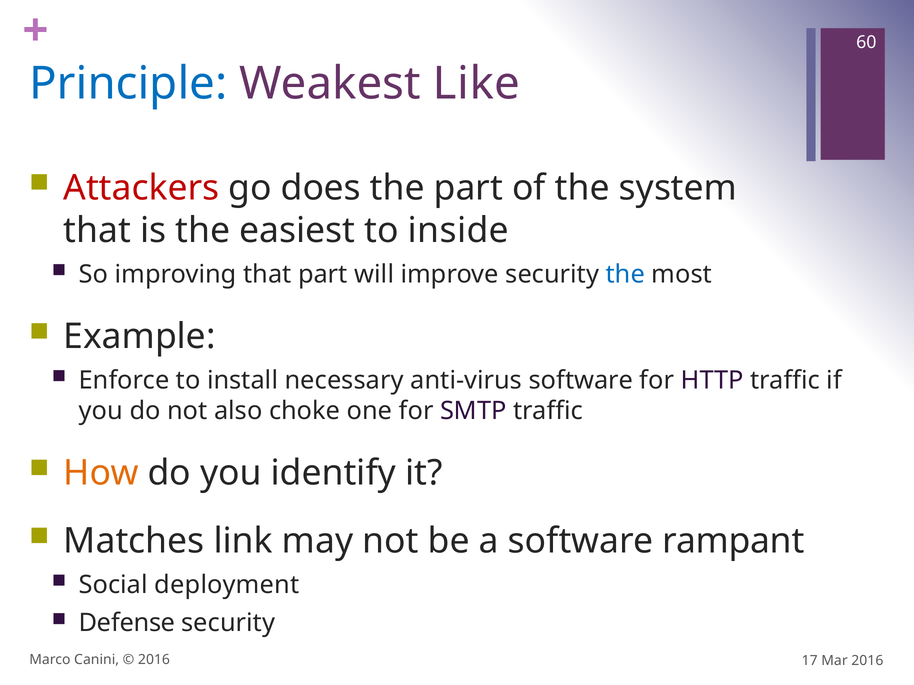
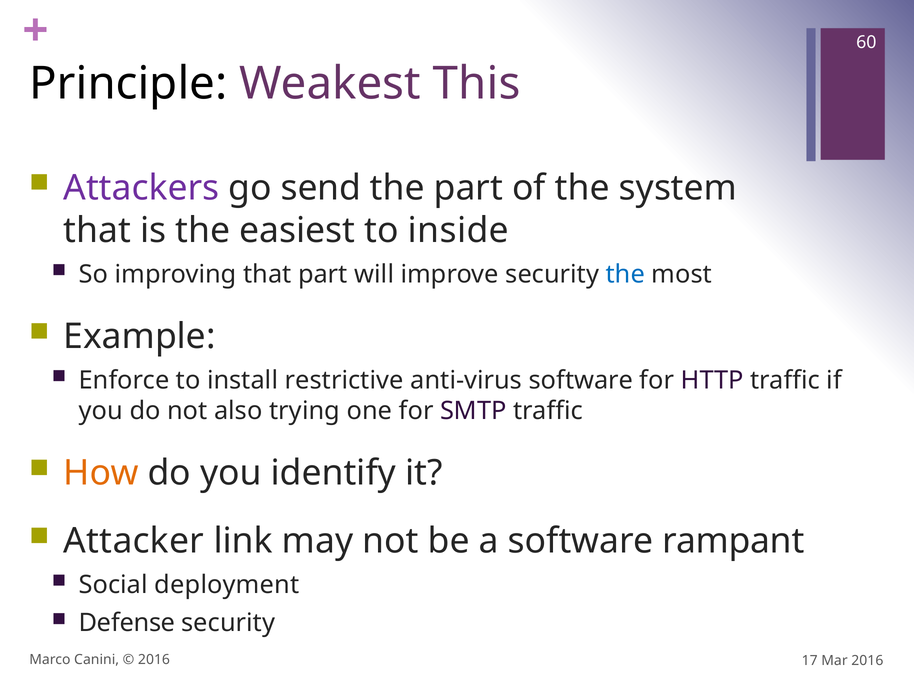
Principle colour: blue -> black
Like: Like -> This
Attackers colour: red -> purple
does: does -> send
necessary: necessary -> restrictive
choke: choke -> trying
Matches: Matches -> Attacker
